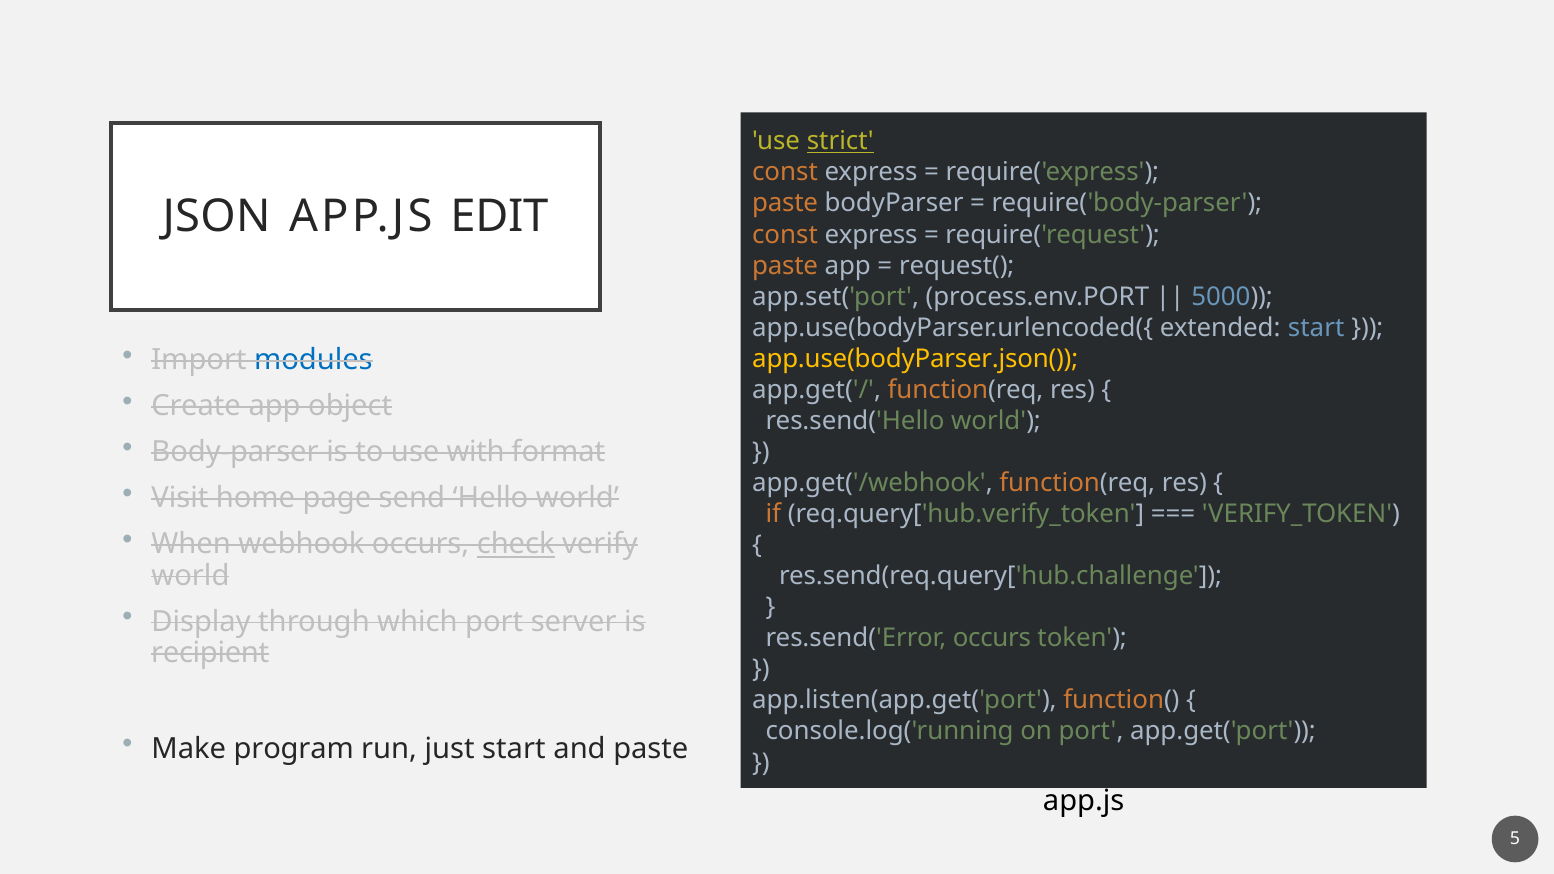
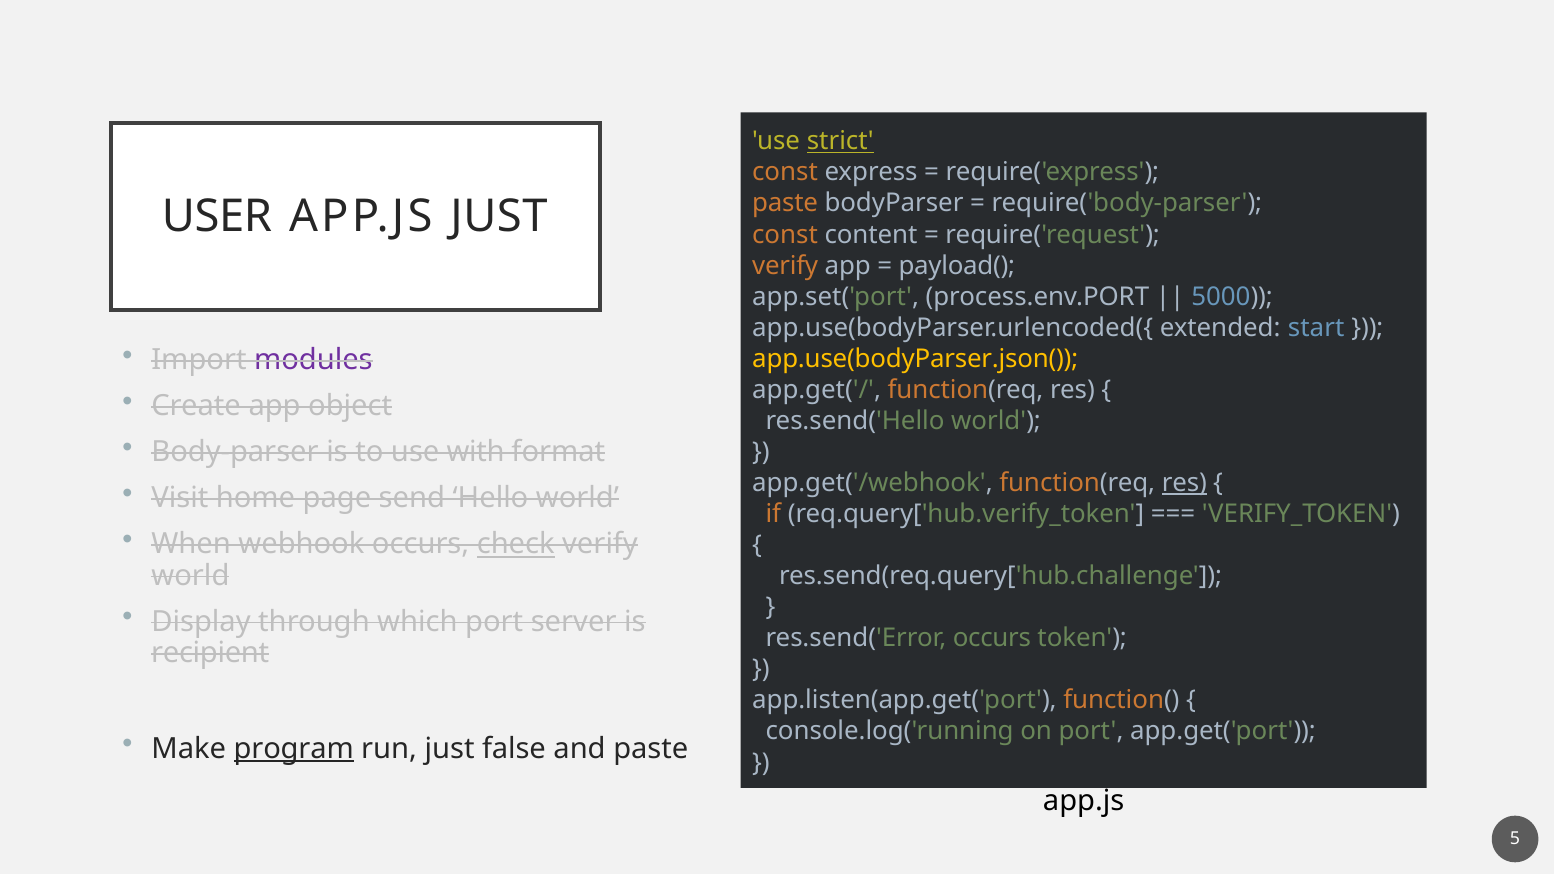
JSON: JSON -> USER
APP.JS EDIT: EDIT -> JUST
express at (871, 235): express -> content
paste at (785, 266): paste -> verify
request(: request( -> payload(
modules colour: blue -> purple
res at (1184, 483) underline: none -> present
program underline: none -> present
just start: start -> false
